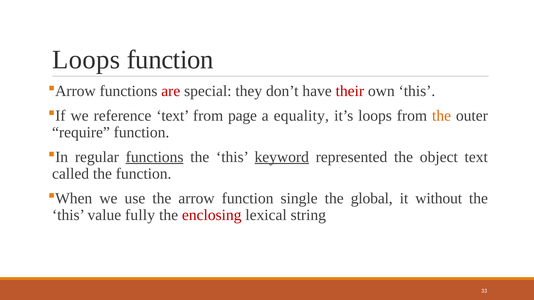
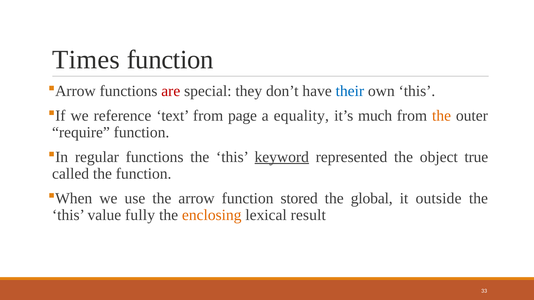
Loops at (86, 60): Loops -> Times
their colour: red -> blue
it’s loops: loops -> much
functions at (155, 157) underline: present -> none
object text: text -> true
single: single -> stored
without: without -> outside
enclosing colour: red -> orange
string: string -> result
